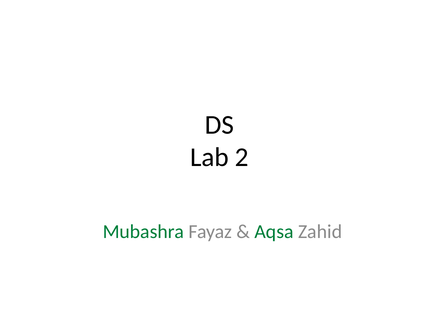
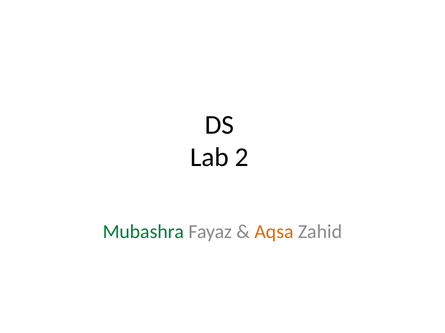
Aqsa colour: green -> orange
